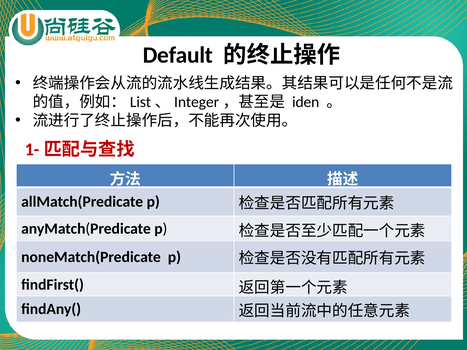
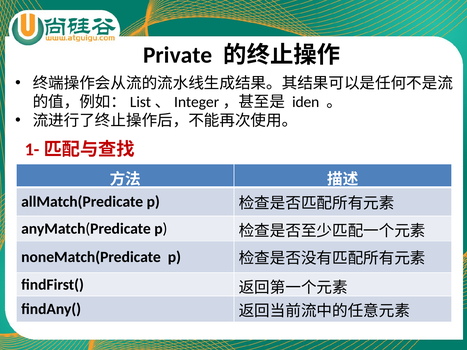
Default: Default -> Private
